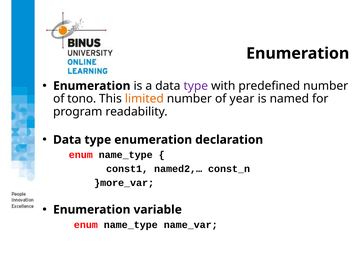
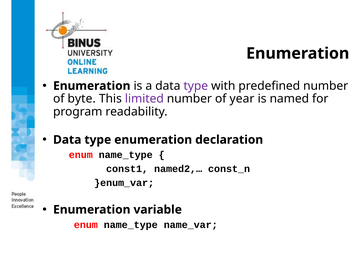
tono: tono -> byte
limited colour: orange -> purple
}more_var: }more_var -> }enum_var
